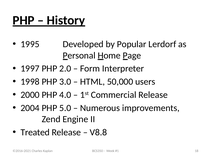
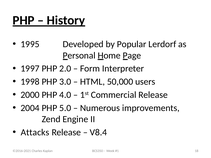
Treated: Treated -> Attacks
V8.8: V8.8 -> V8.4
